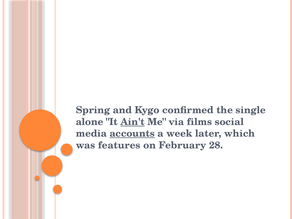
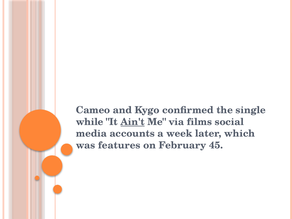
Spring: Spring -> Cameo
alone: alone -> while
accounts underline: present -> none
28: 28 -> 45
